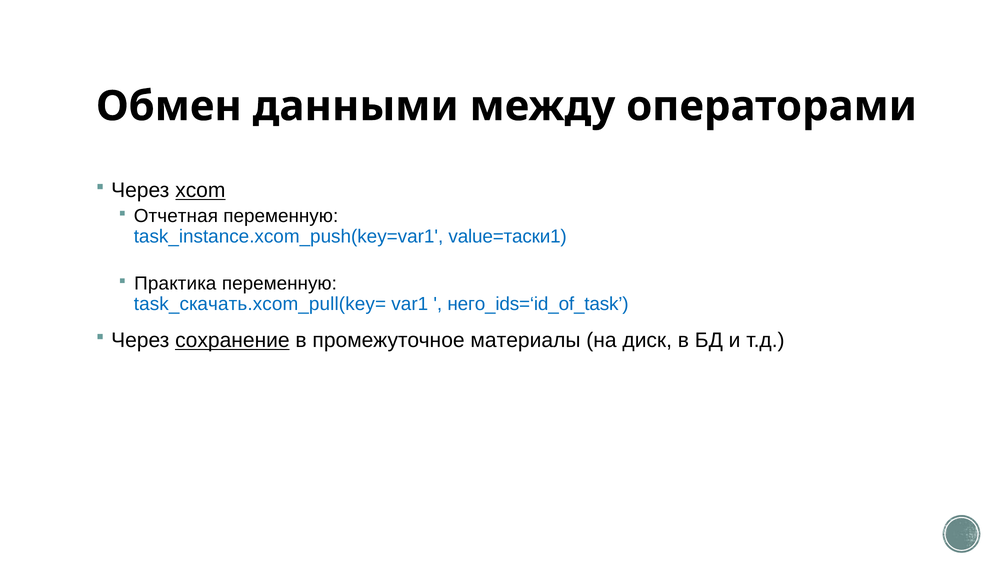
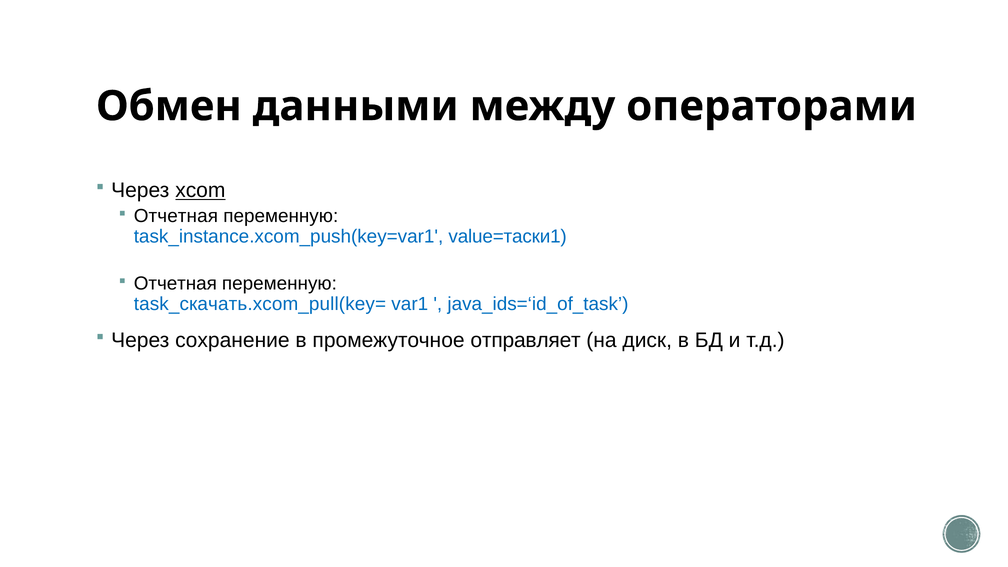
Практика at (175, 284): Практика -> Отчетная
него_ids=‘id_of_task: него_ids=‘id_of_task -> java_ids=‘id_of_task
сохранение underline: present -> none
материалы: материалы -> отправляет
